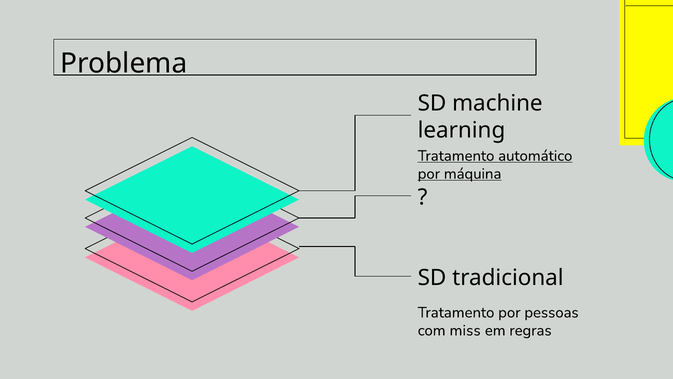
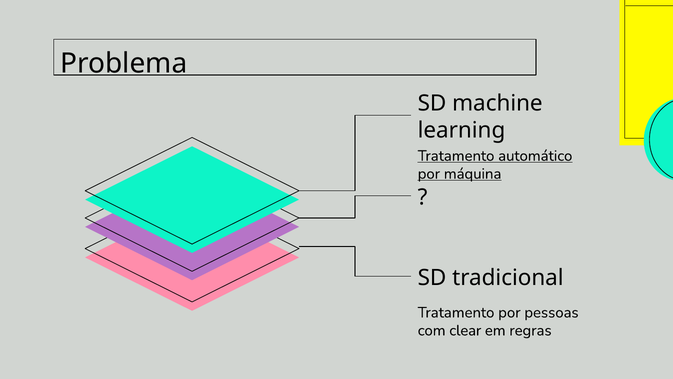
miss: miss -> clear
